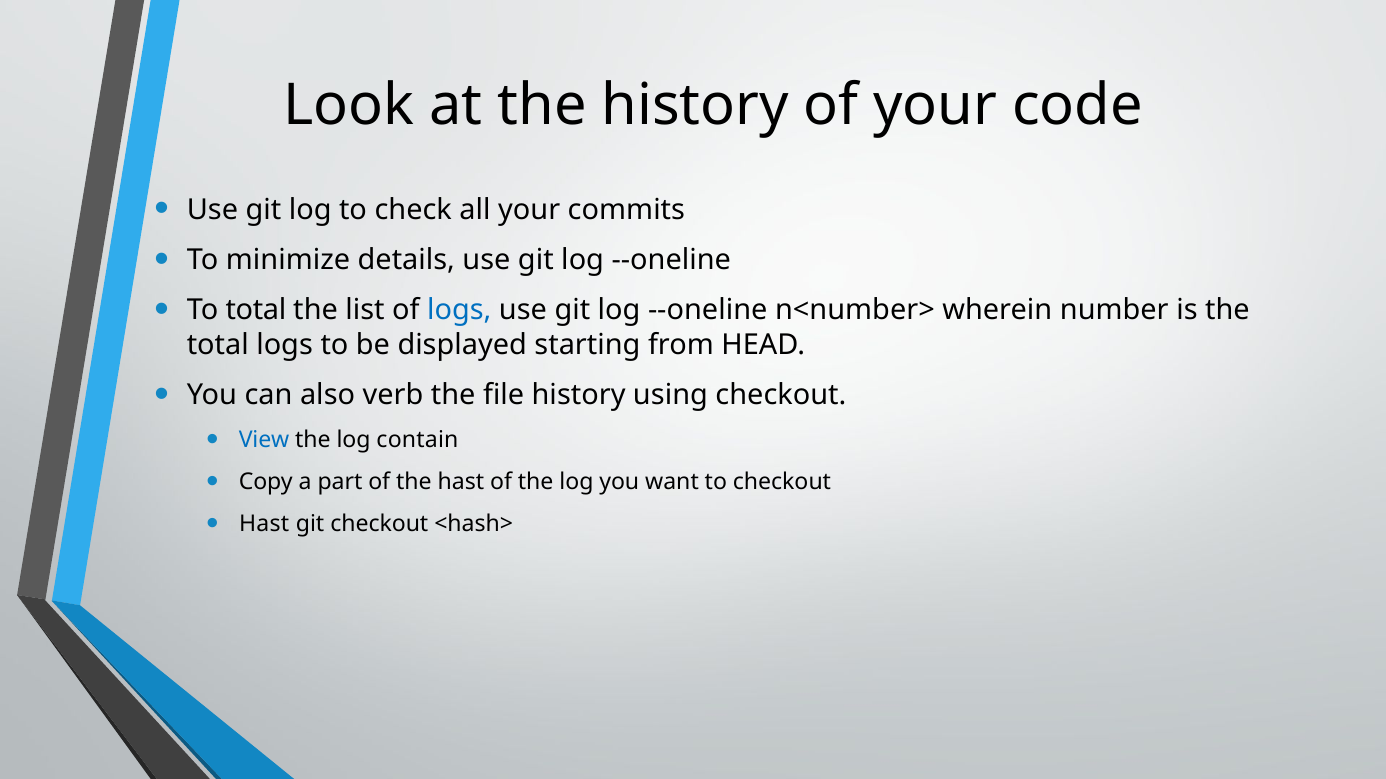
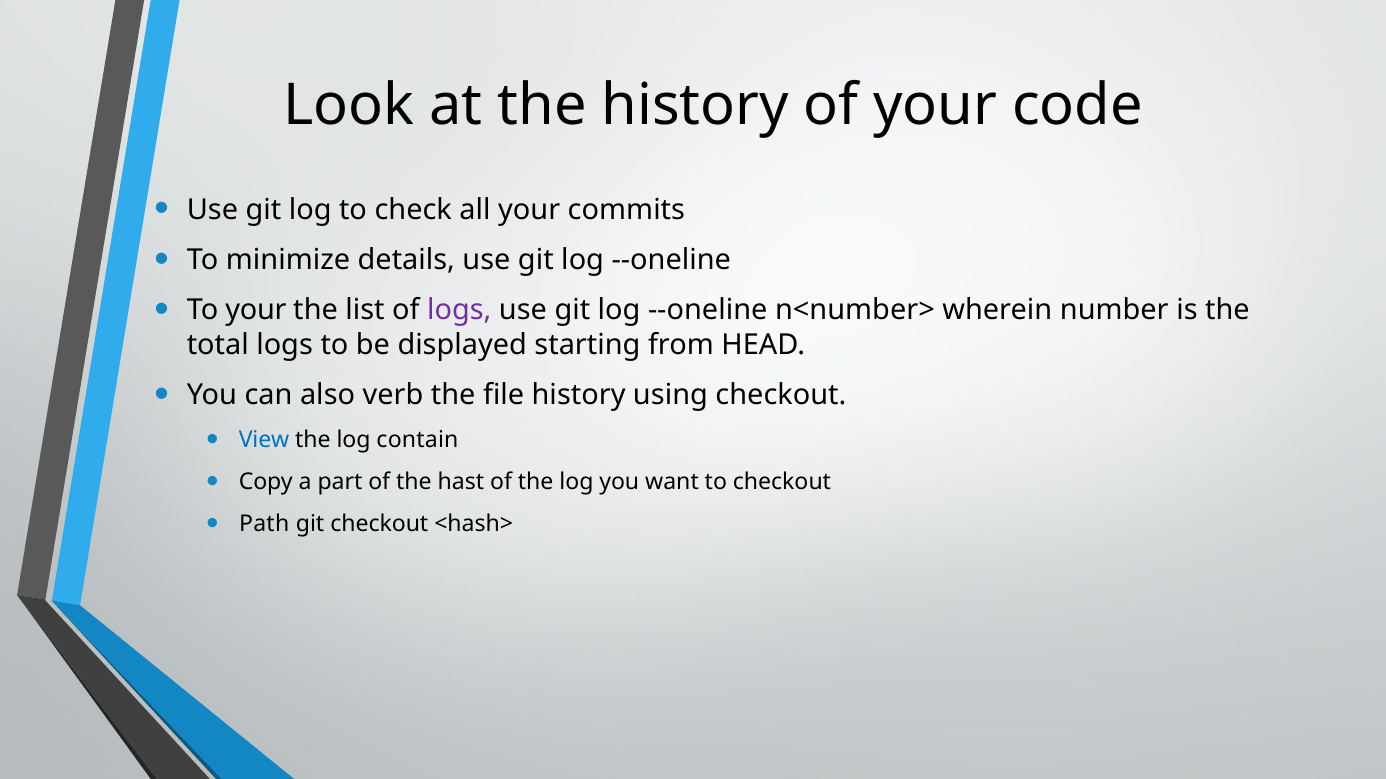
To total: total -> your
logs at (459, 310) colour: blue -> purple
Hast at (264, 525): Hast -> Path
